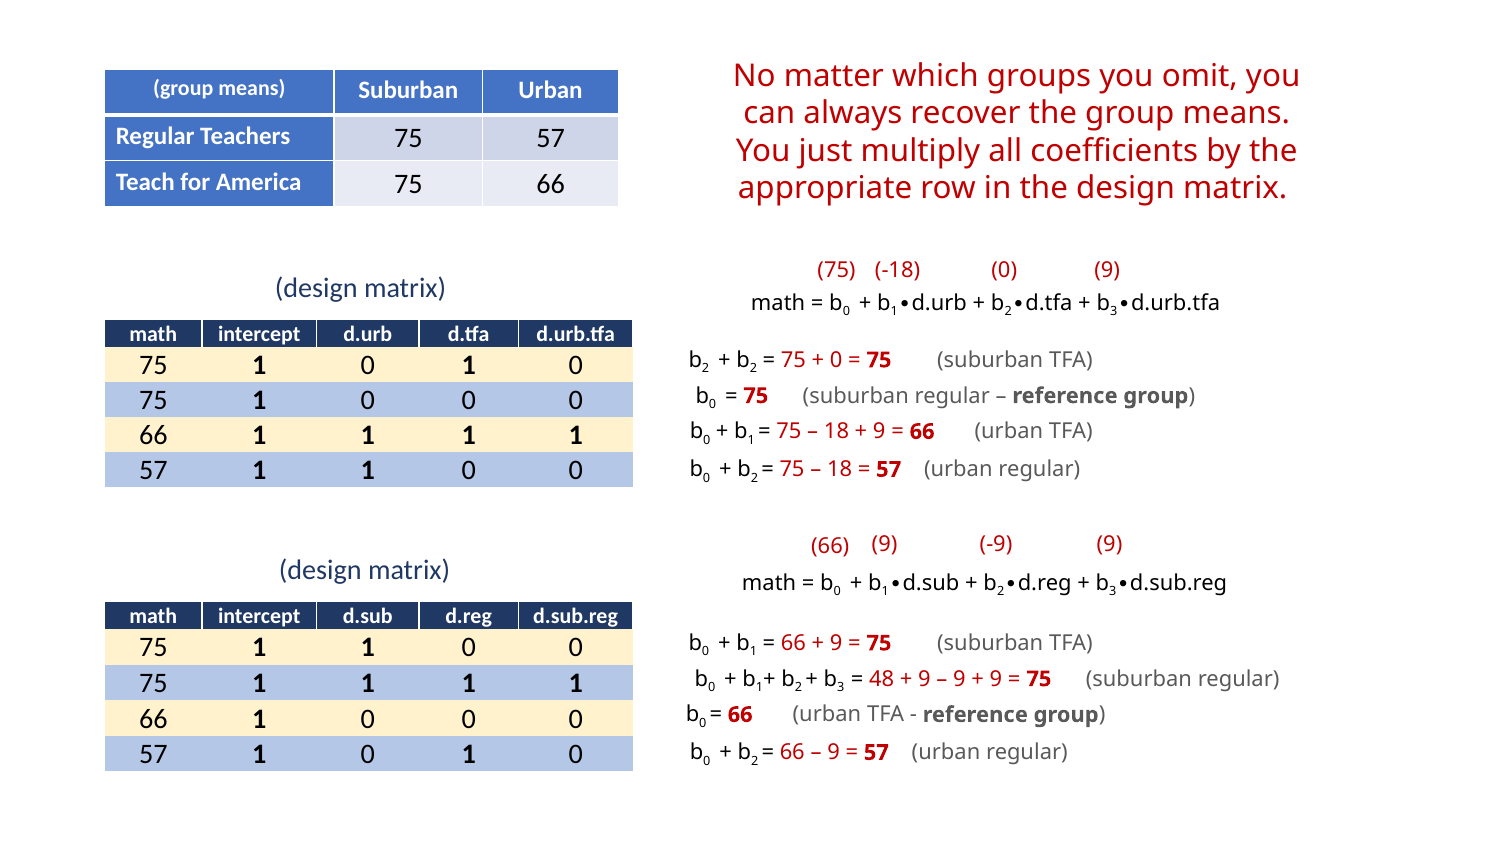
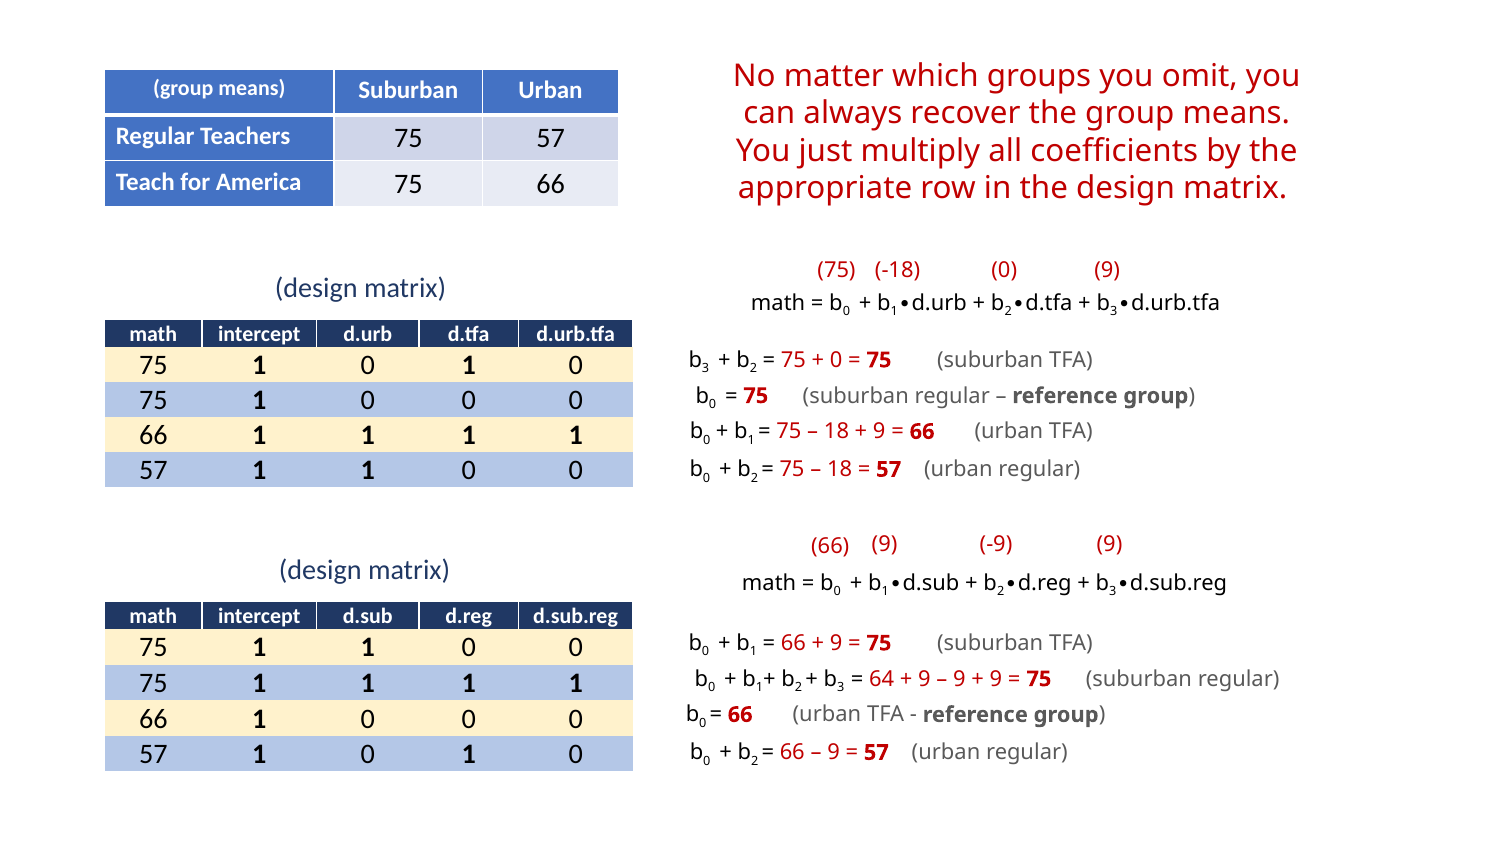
2 at (706, 368): 2 -> 3
48: 48 -> 64
